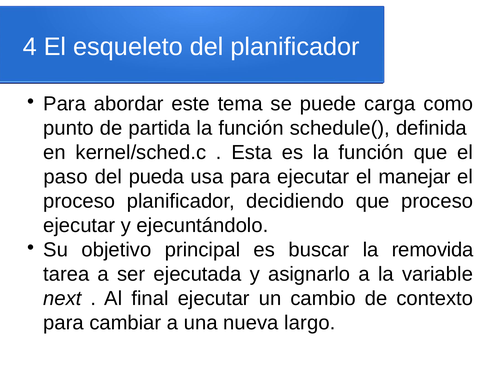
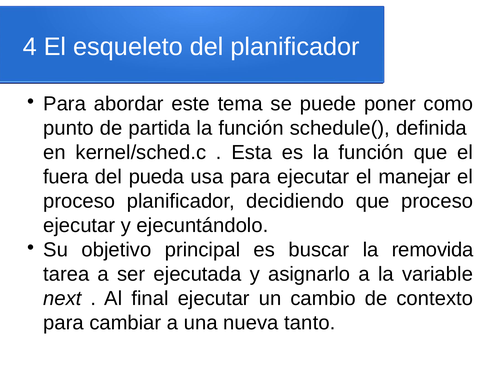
carga: carga -> poner
paso: paso -> fuera
largo: largo -> tanto
